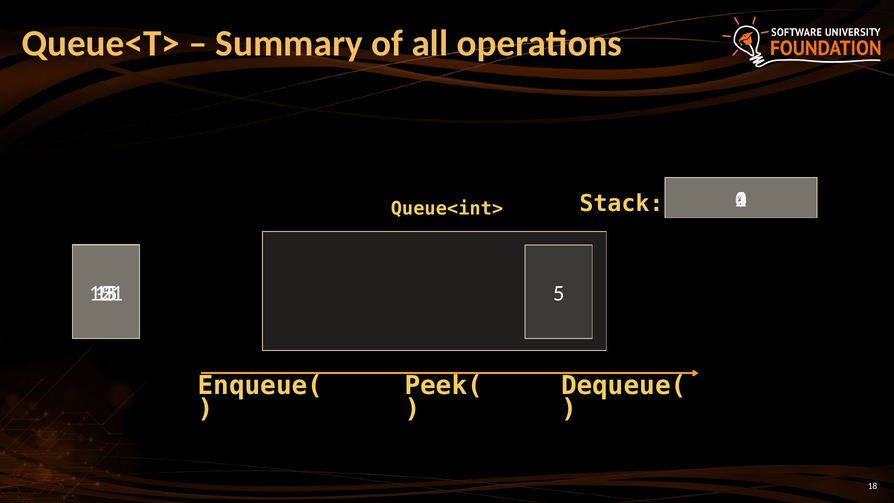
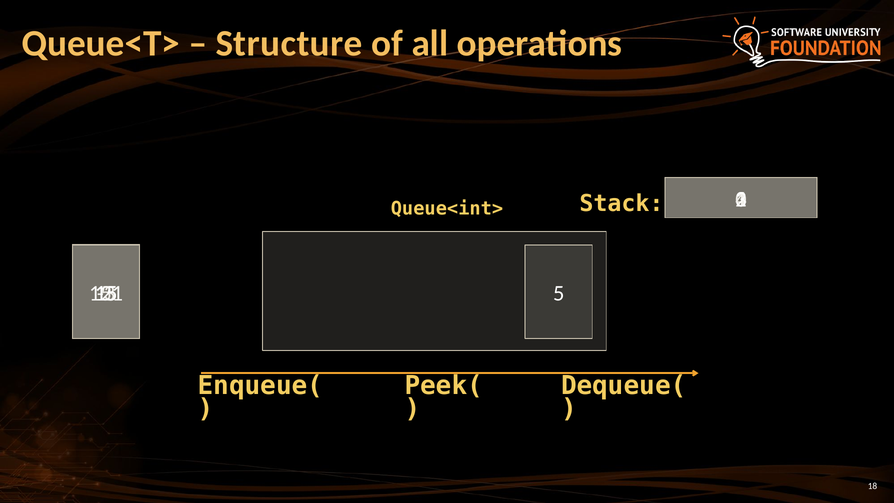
Summary: Summary -> Structure
